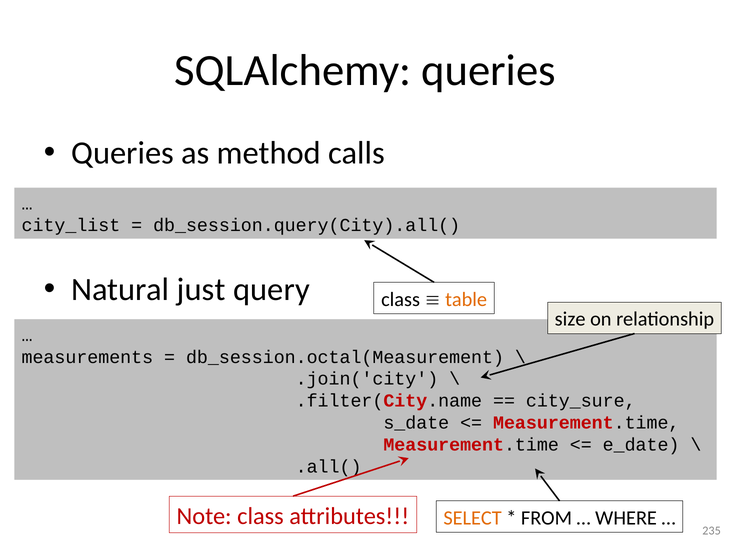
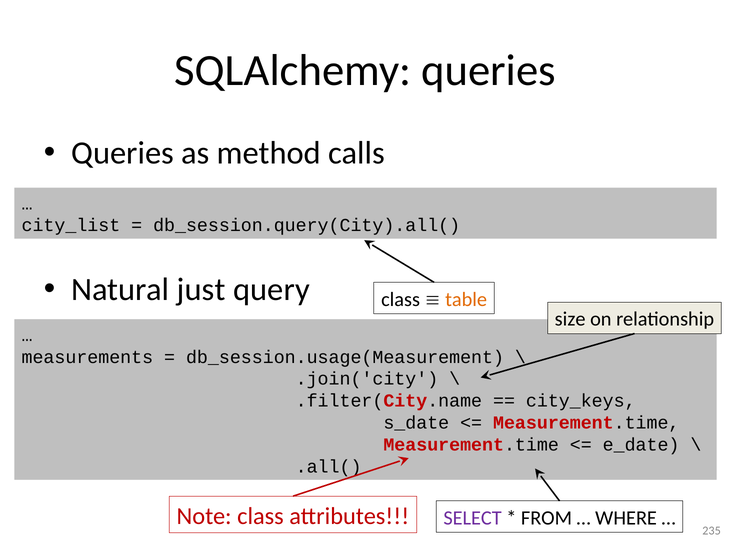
db_session.octal(Measurement: db_session.octal(Measurement -> db_session.usage(Measurement
city_sure: city_sure -> city_keys
SELECT colour: orange -> purple
